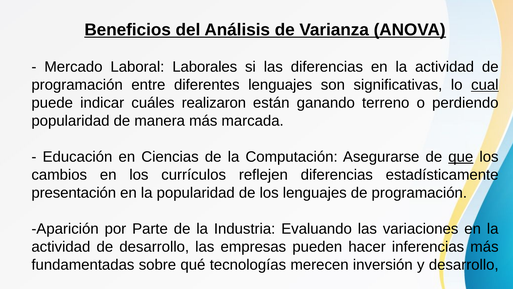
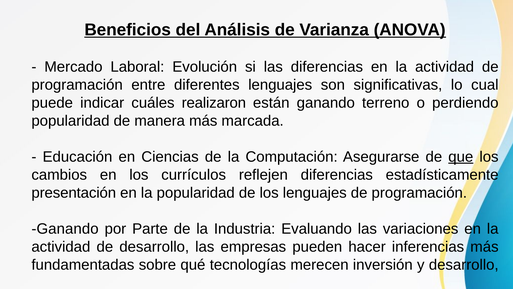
Laborales: Laborales -> Evolución
cual underline: present -> none
Aparición at (65, 228): Aparición -> Ganando
